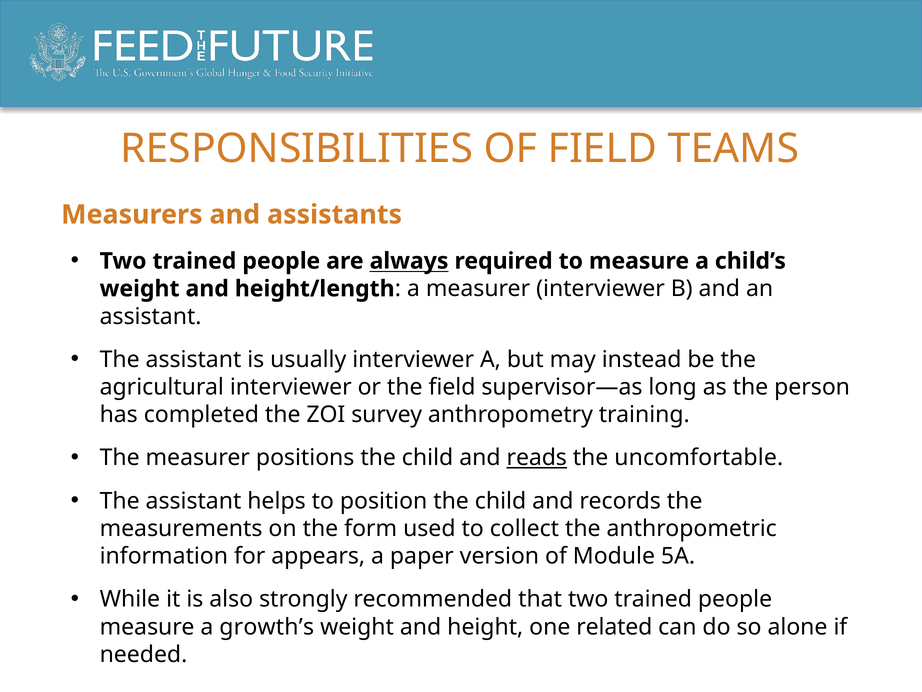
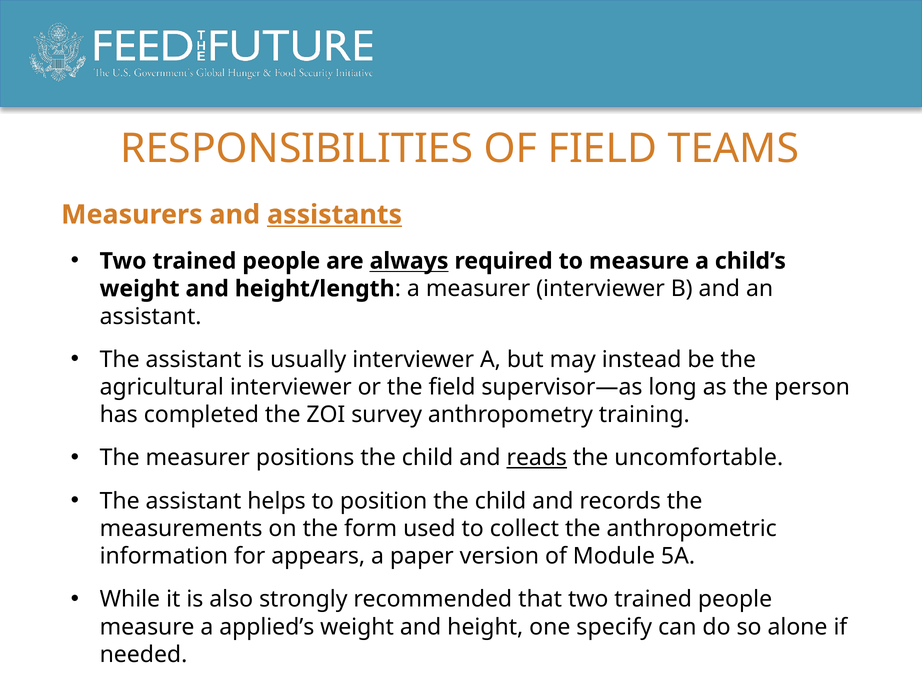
assistants underline: none -> present
growth’s: growth’s -> applied’s
related: related -> specify
